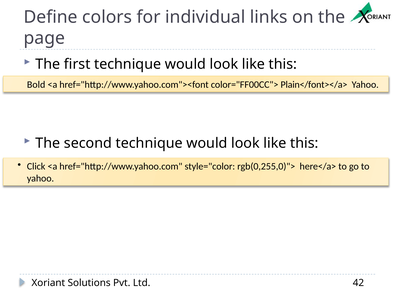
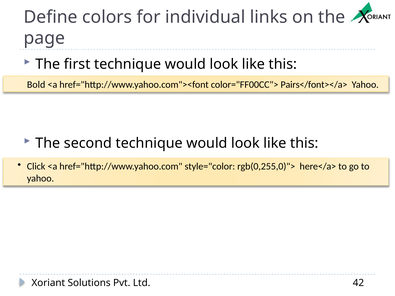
Plain</font></a>: Plain</font></a> -> Pairs</font></a>
